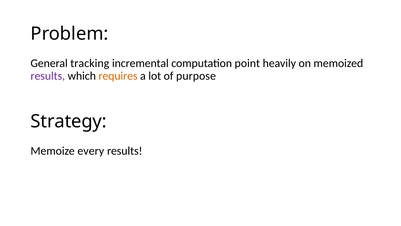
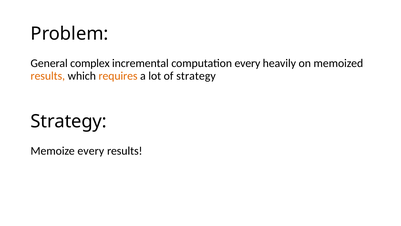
tracking: tracking -> complex
computation point: point -> every
results at (48, 76) colour: purple -> orange
of purpose: purpose -> strategy
